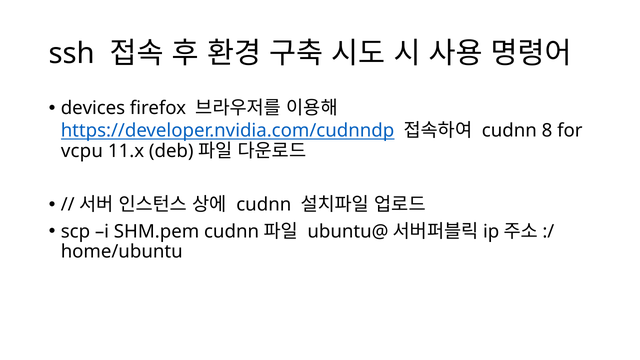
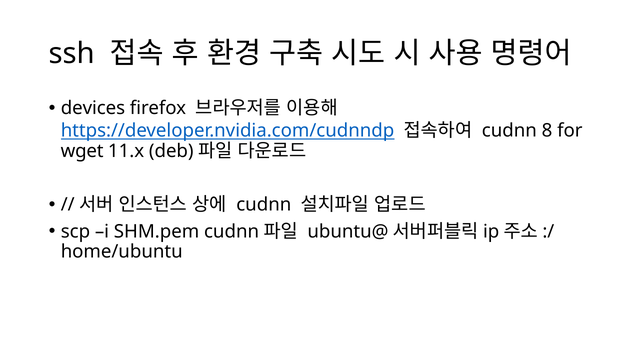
vcpu: vcpu -> wget
